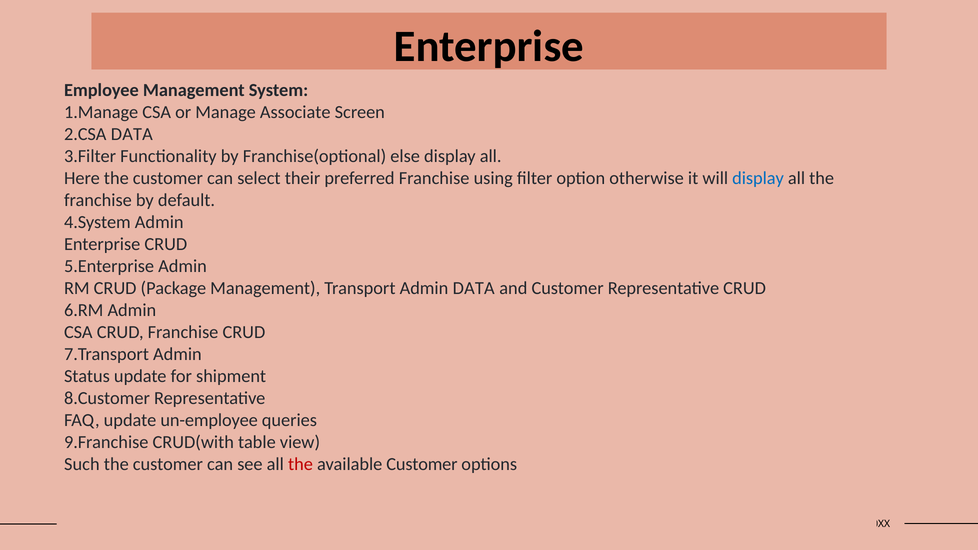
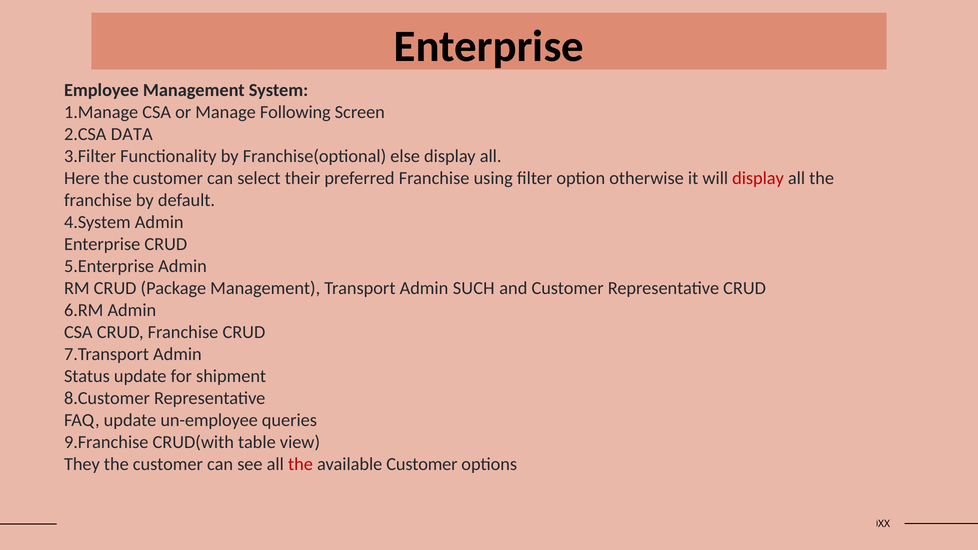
Associate: Associate -> Following
display at (758, 178) colour: blue -> red
Admin DATA: DATA -> SUCH
Such: Such -> They
